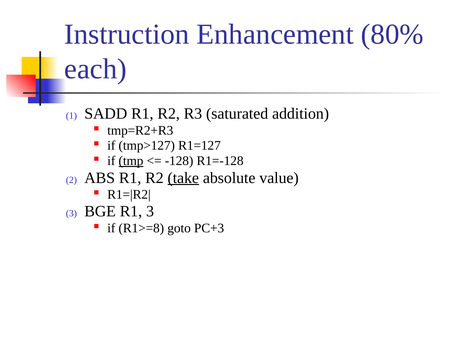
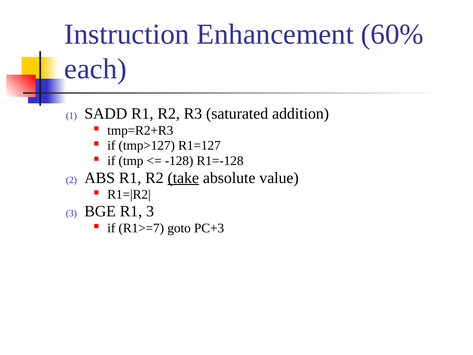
80%: 80% -> 60%
tmp underline: present -> none
R1>=8: R1>=8 -> R1>=7
